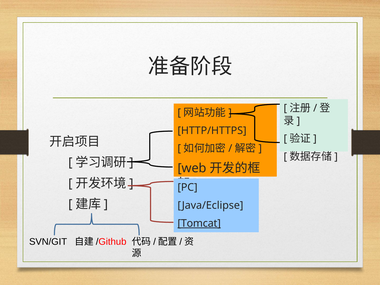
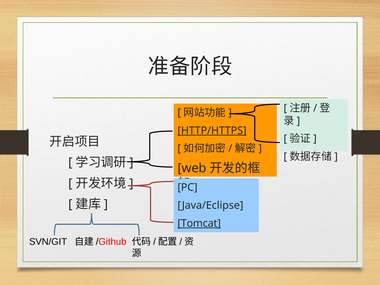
HTTP/HTTPS underline: none -> present
